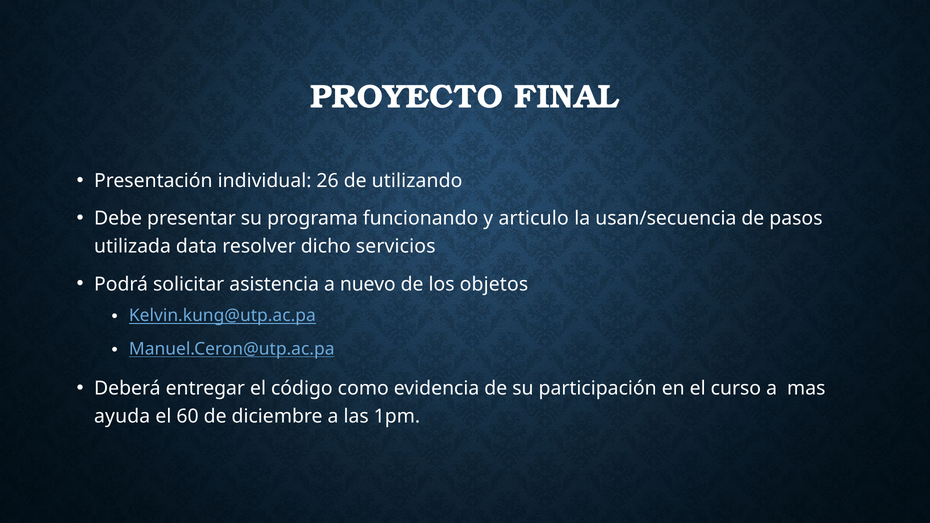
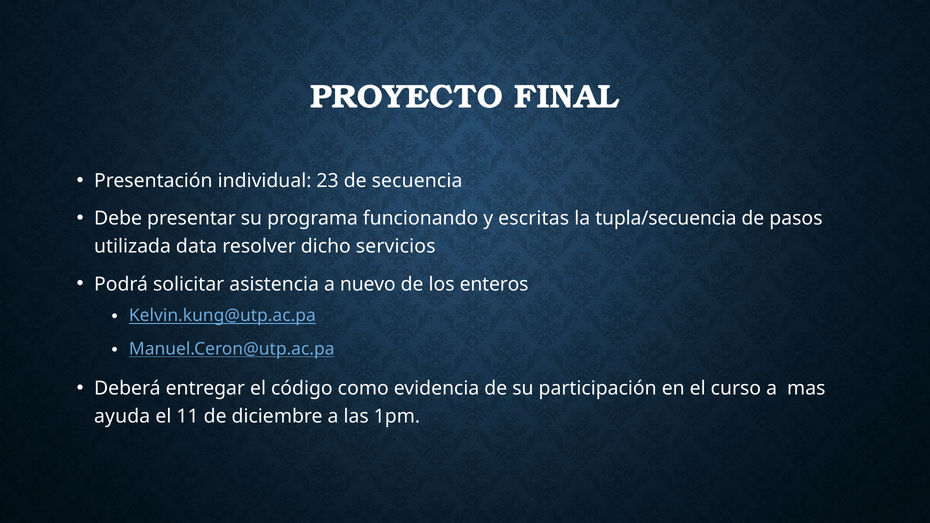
26: 26 -> 23
utilizando: utilizando -> secuencia
articulo: articulo -> escritas
usan/secuencia: usan/secuencia -> tupla/secuencia
objetos: objetos -> enteros
60: 60 -> 11
